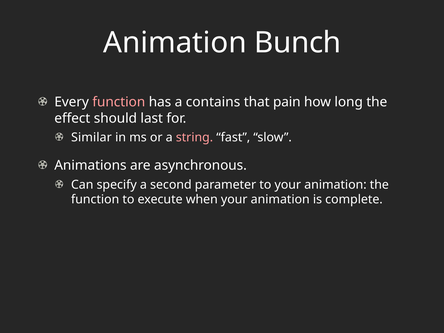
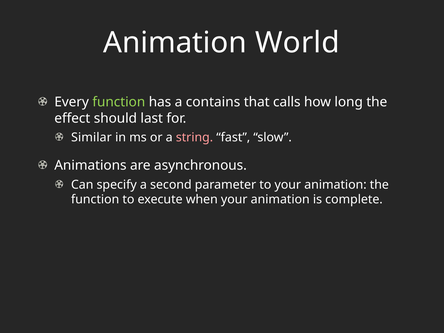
Bunch: Bunch -> World
function at (119, 102) colour: pink -> light green
pain: pain -> calls
